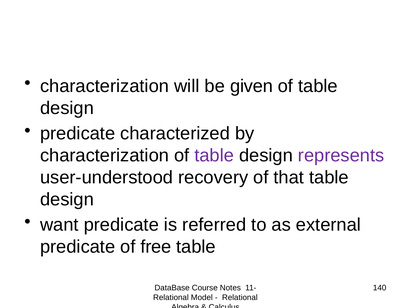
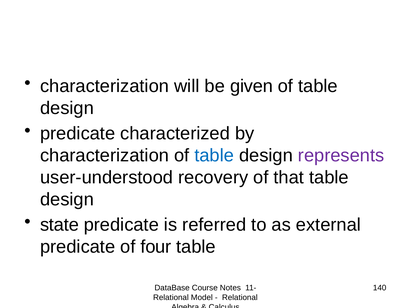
table at (214, 156) colour: purple -> blue
want: want -> state
free: free -> four
